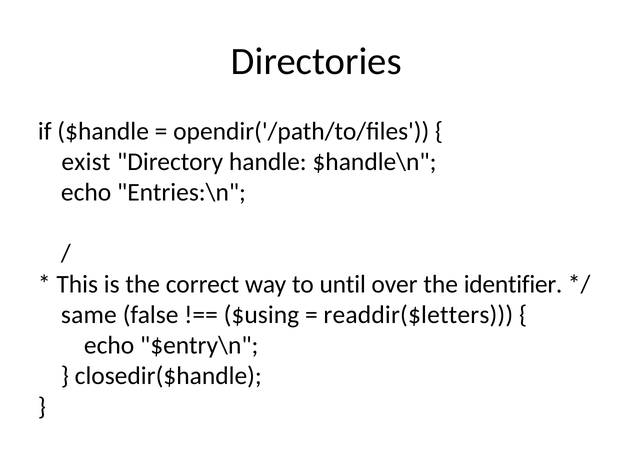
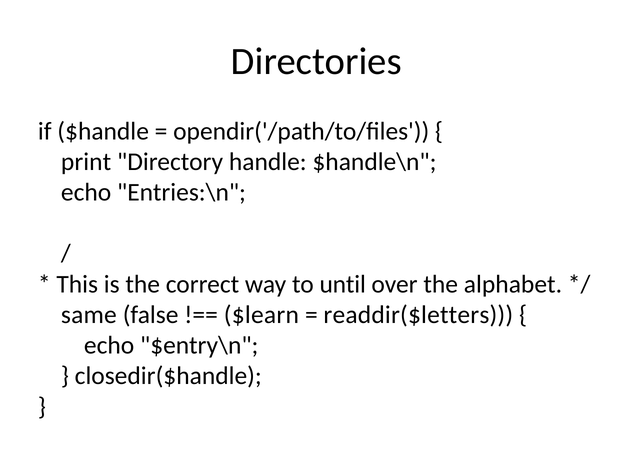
exist: exist -> print
identifier: identifier -> alphabet
$using: $using -> $learn
